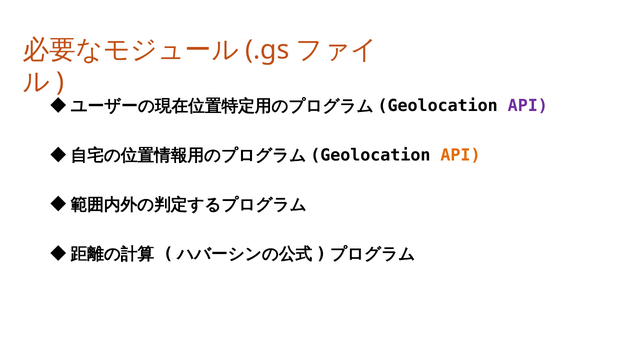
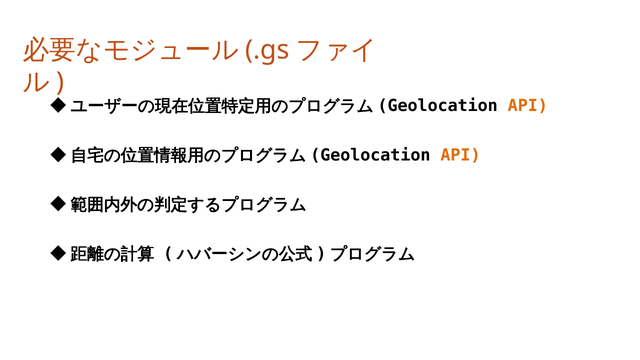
API at (528, 106) colour: purple -> orange
